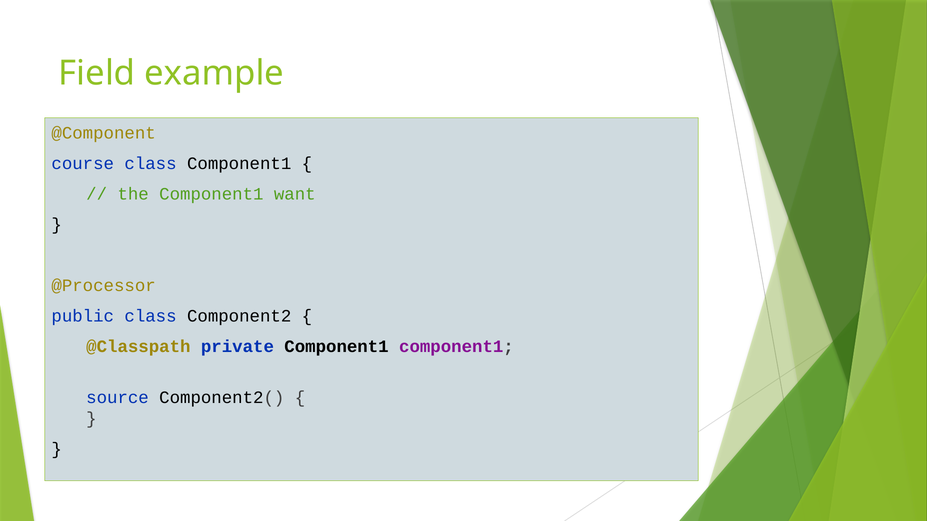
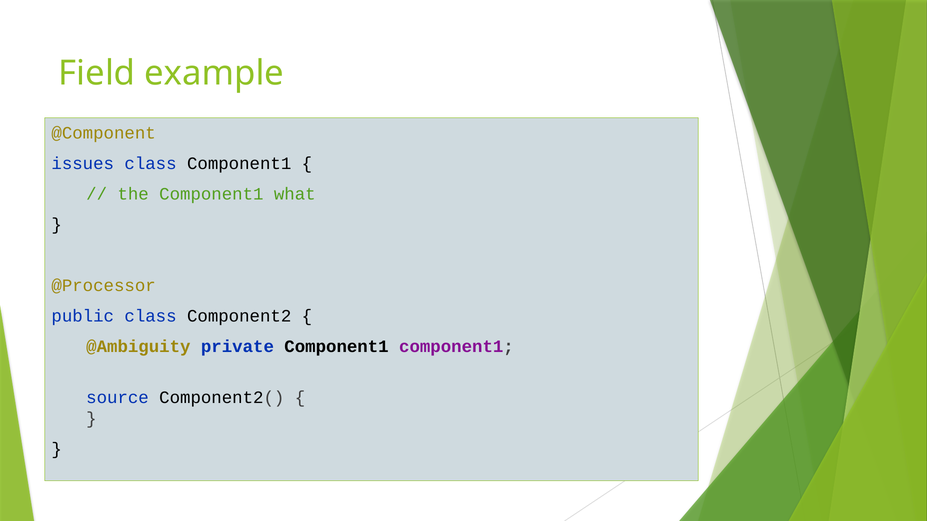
course: course -> issues
want: want -> what
@Classpath: @Classpath -> @Ambiguity
